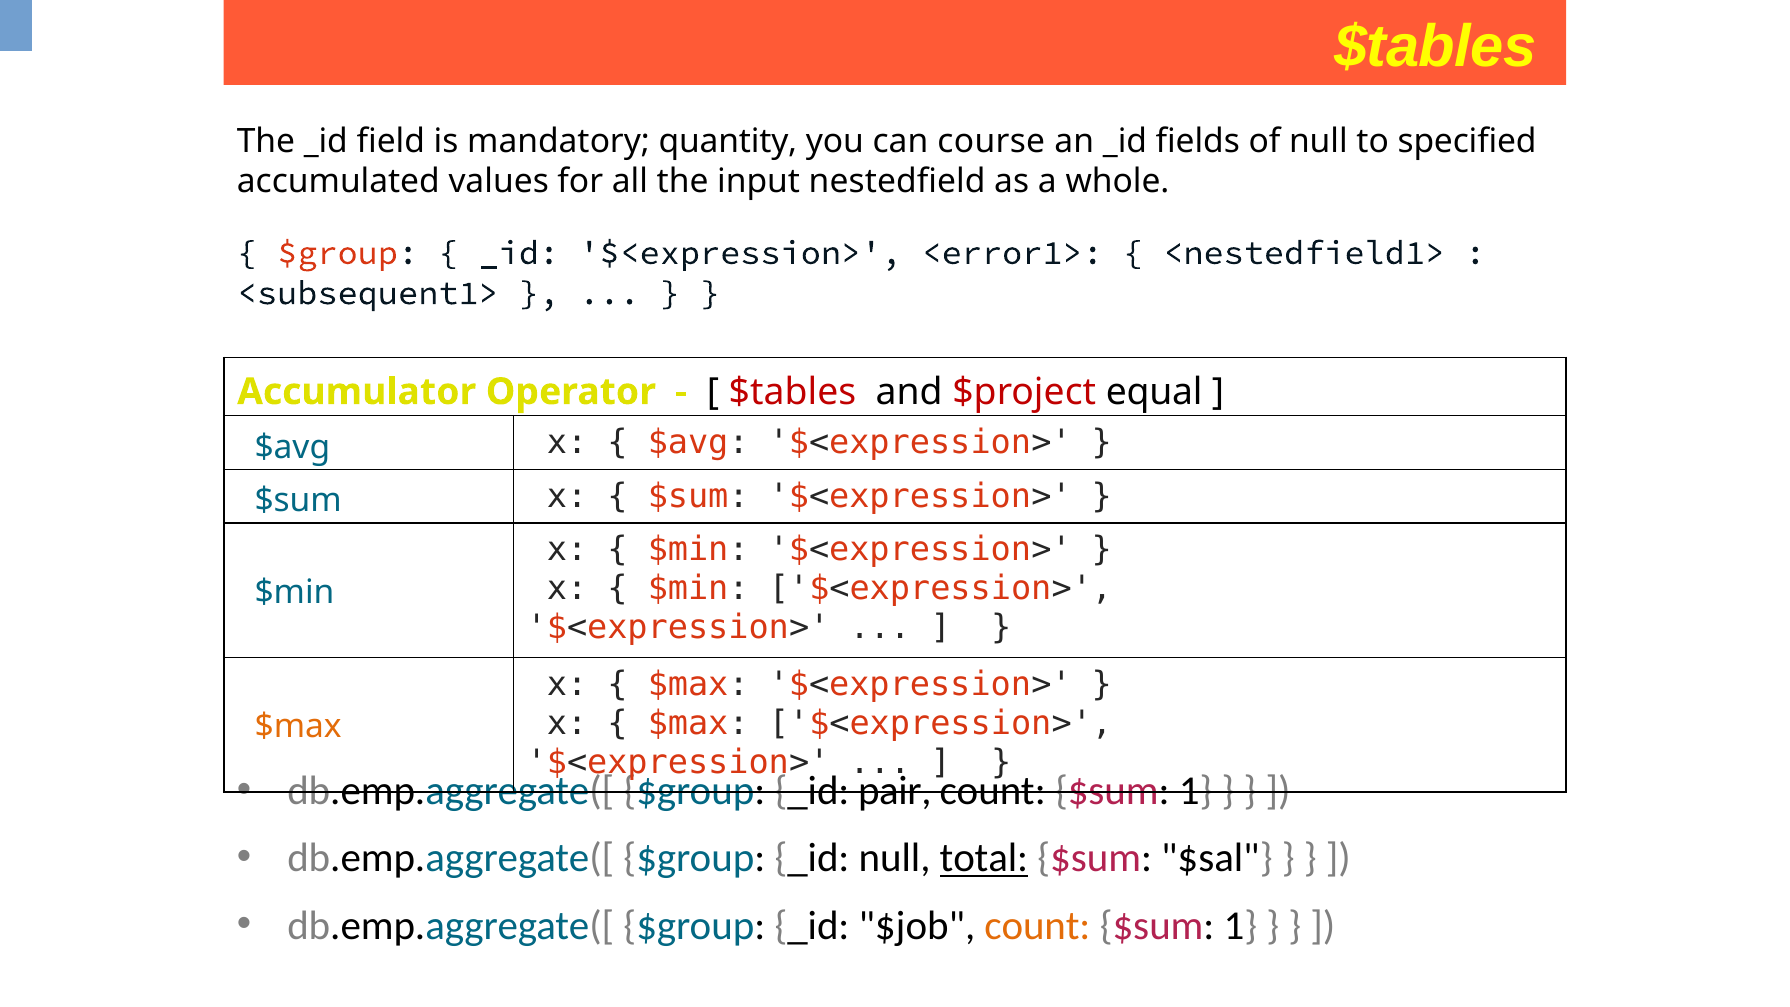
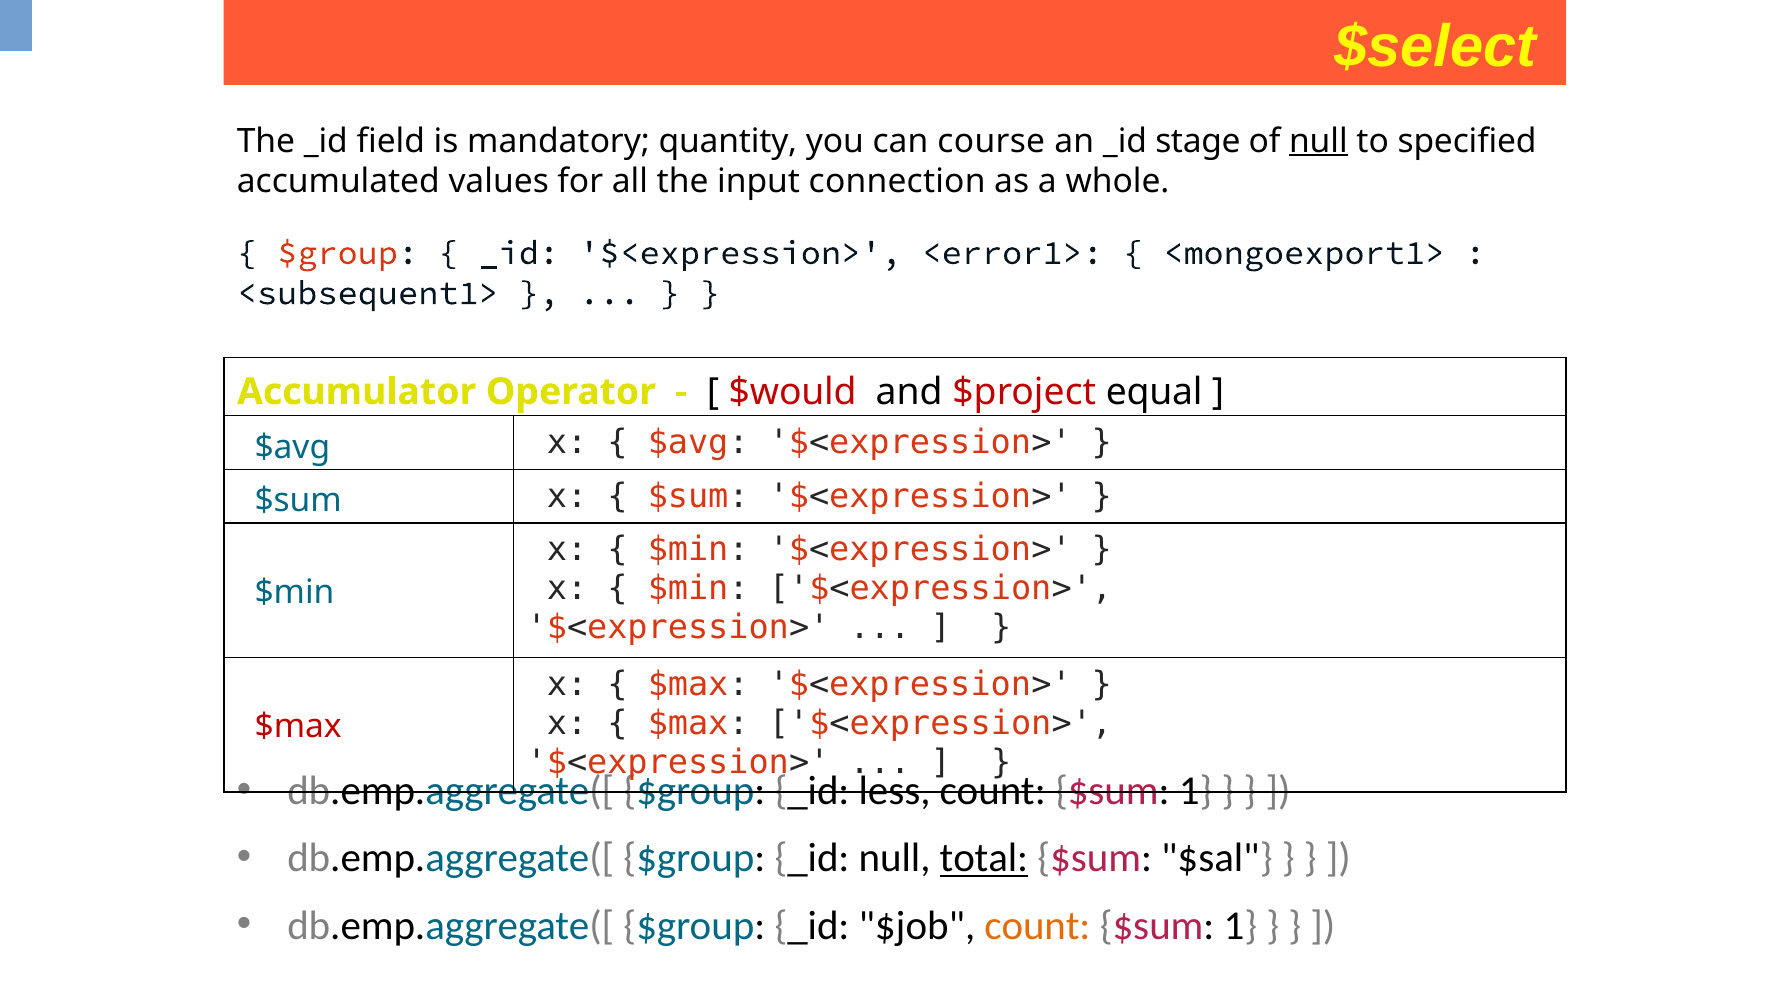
$tables at (1435, 47): $tables -> $select
fields: fields -> stage
null at (1318, 141) underline: none -> present
nestedfield: nestedfield -> connection
<nestedfield1>: <nestedfield1> -> <mongoexport1>
$tables at (793, 392): $tables -> $would
$max at (298, 726) colour: orange -> red
pair: pair -> less
